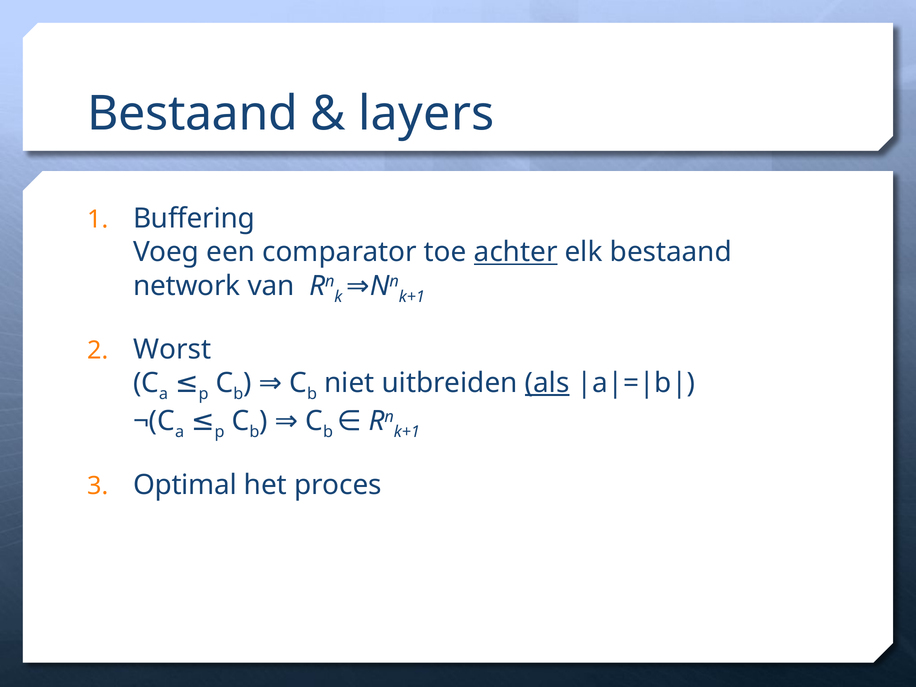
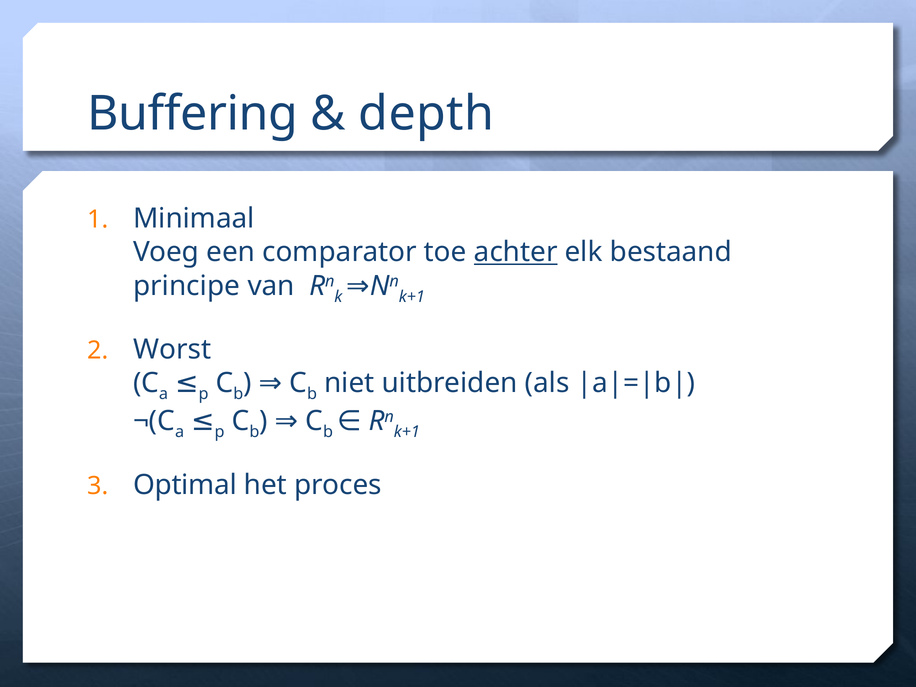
Bestaand at (193, 114): Bestaand -> Buffering
layers: layers -> depth
Buffering: Buffering -> Minimaal
network: network -> principe
als underline: present -> none
